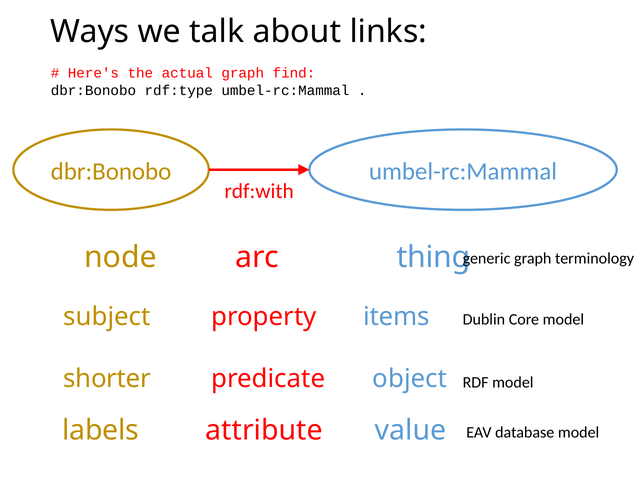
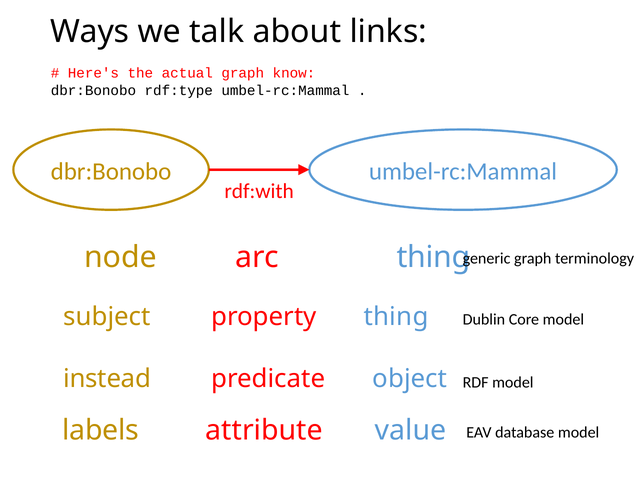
find: find -> know
property items: items -> thing
shorter: shorter -> instead
